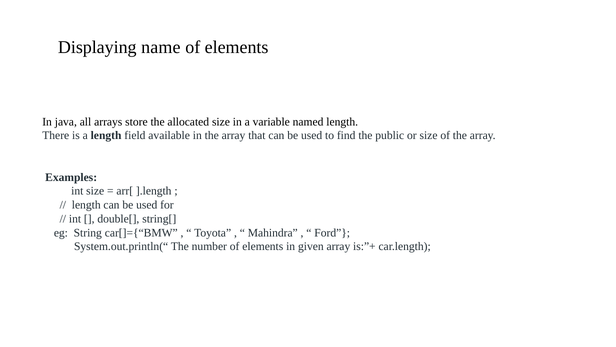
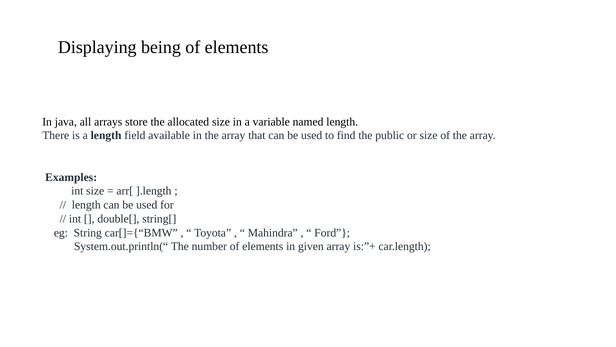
name: name -> being
